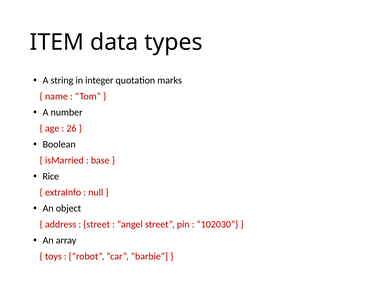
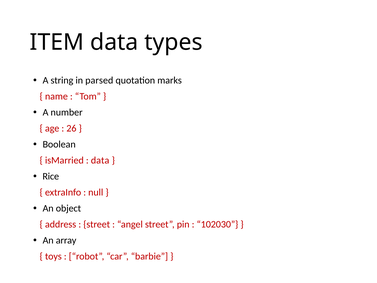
integer: integer -> parsed
base at (100, 160): base -> data
